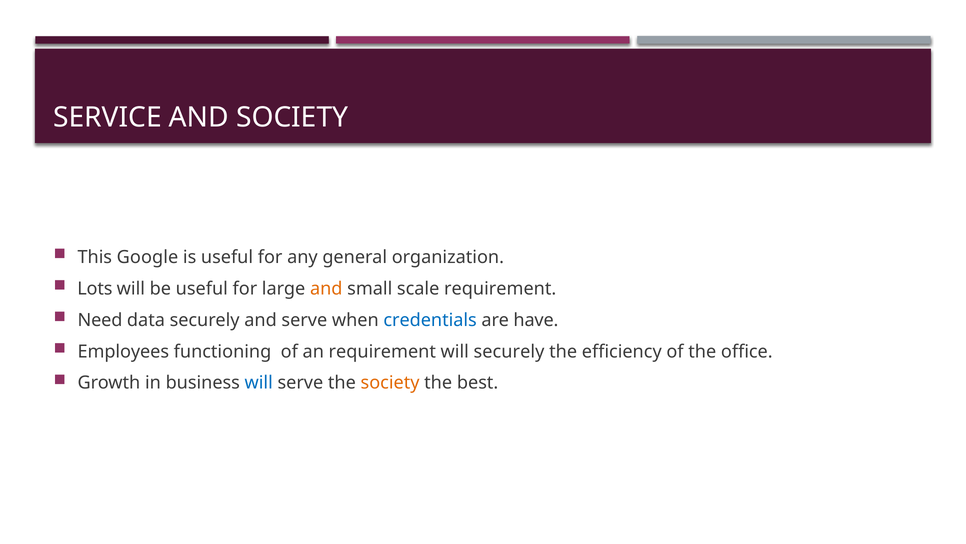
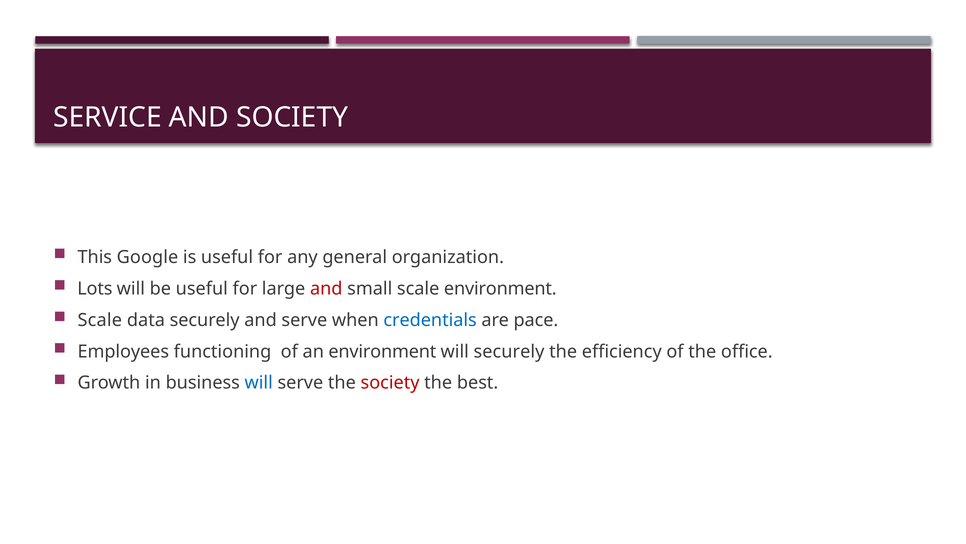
and at (326, 288) colour: orange -> red
scale requirement: requirement -> environment
Need at (100, 320): Need -> Scale
have: have -> pace
an requirement: requirement -> environment
society at (390, 383) colour: orange -> red
